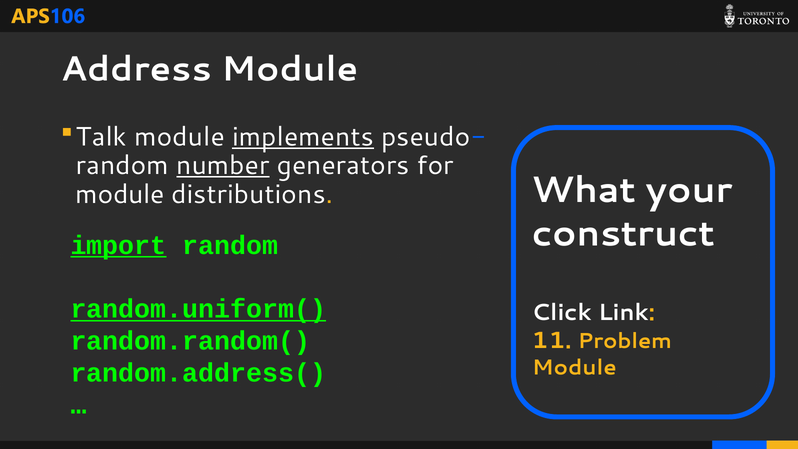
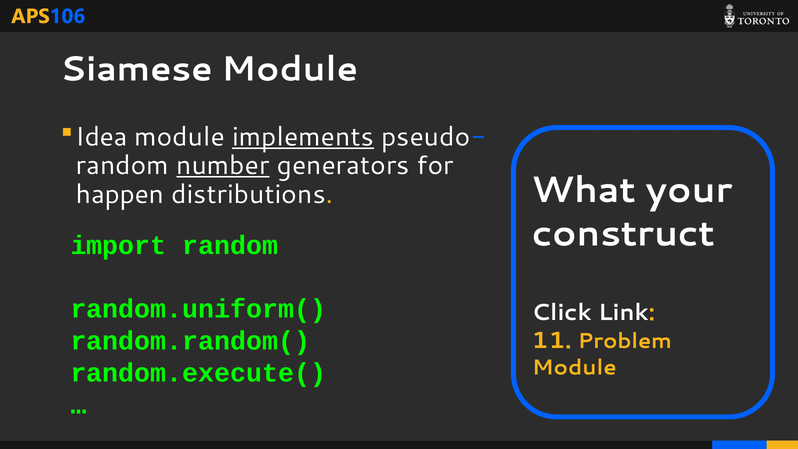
Address: Address -> Siamese
Talk: Talk -> Idea
module at (120, 194): module -> happen
import underline: present -> none
random.uniform( underline: present -> none
random.address(: random.address( -> random.execute(
